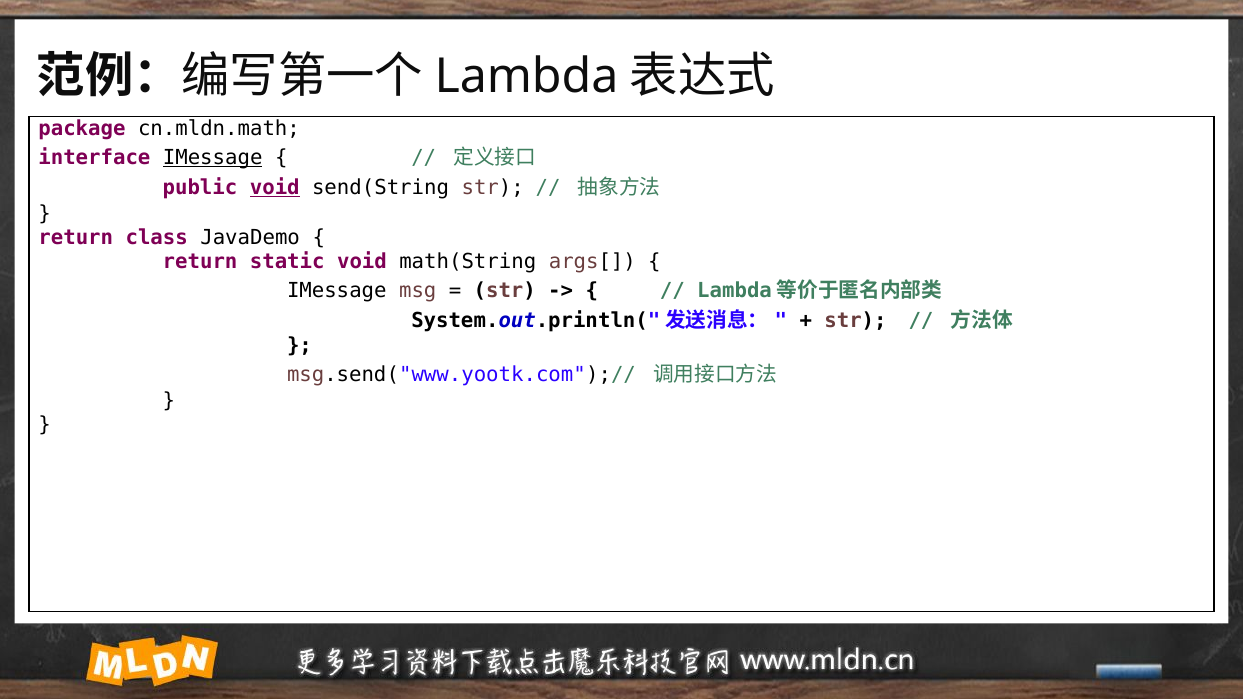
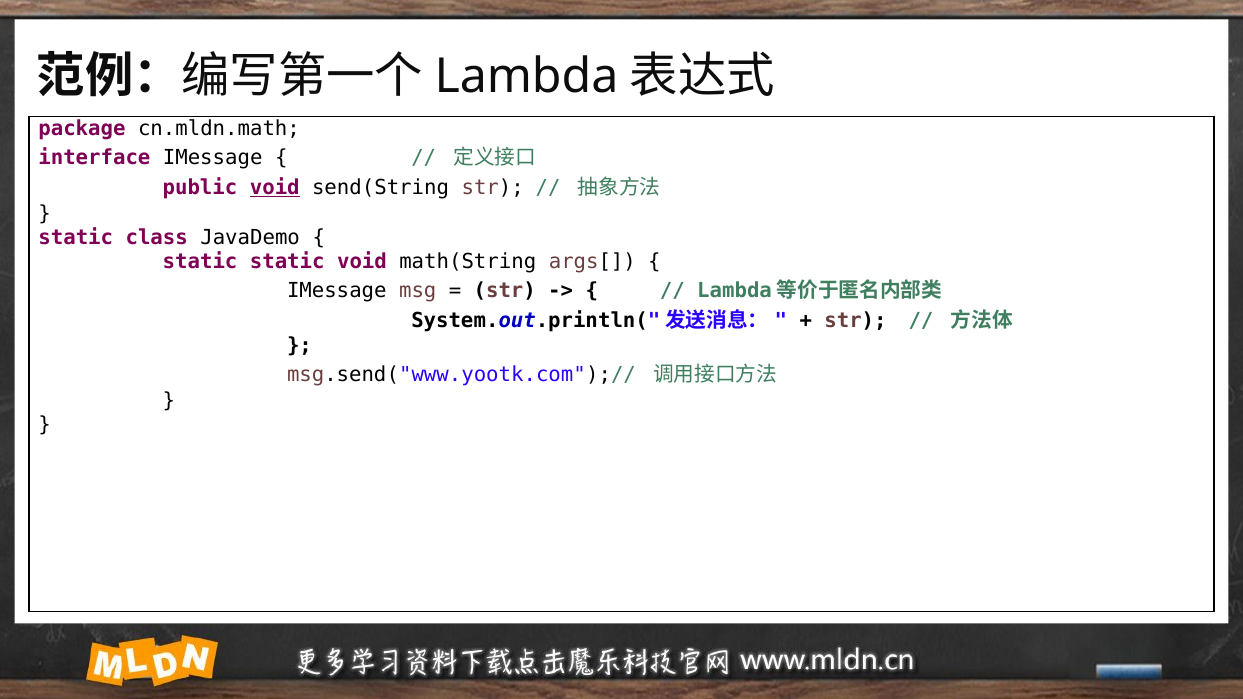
IMessage at (213, 158) underline: present -> none
return at (76, 238): return -> static
return at (200, 262): return -> static
